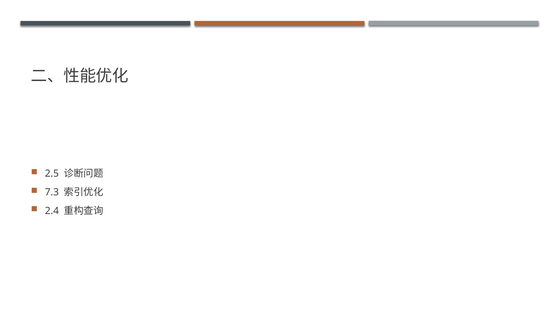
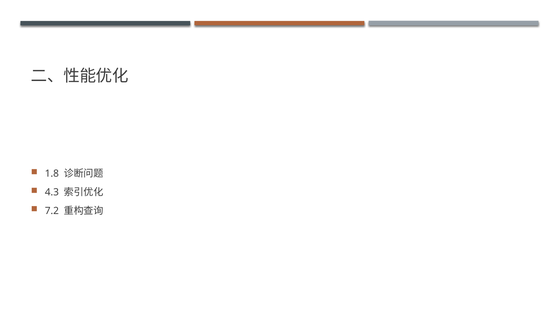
2.5: 2.5 -> 1.8
7.3: 7.3 -> 4.3
2.4: 2.4 -> 7.2
